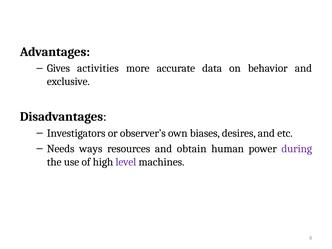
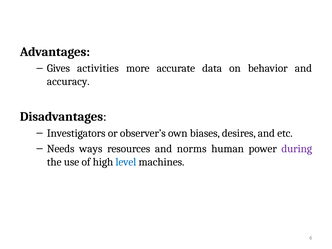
exclusive: exclusive -> accuracy
obtain: obtain -> norms
level colour: purple -> blue
